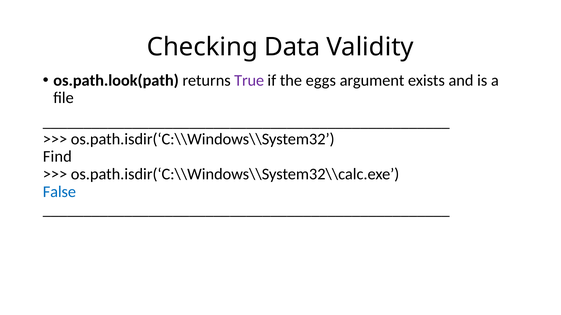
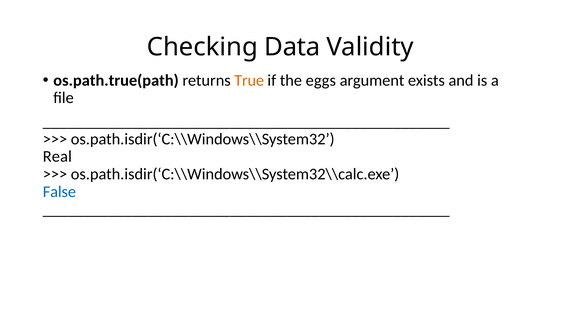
os.path.look(path: os.path.look(path -> os.path.true(path
True colour: purple -> orange
Find: Find -> Real
